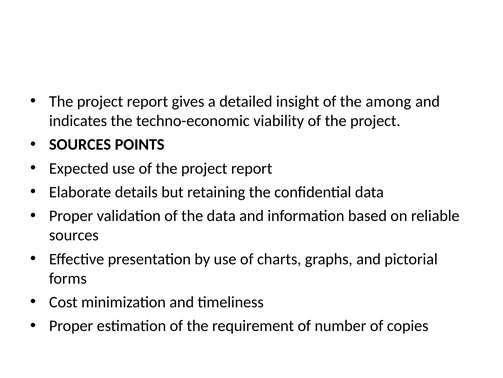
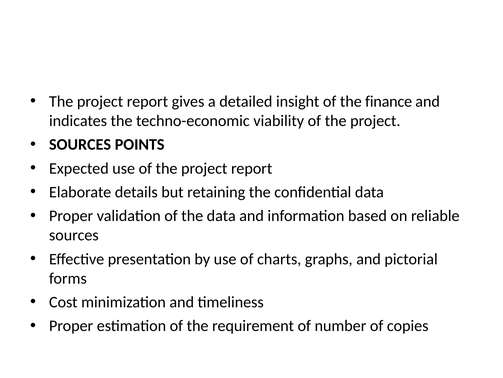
among: among -> finance
